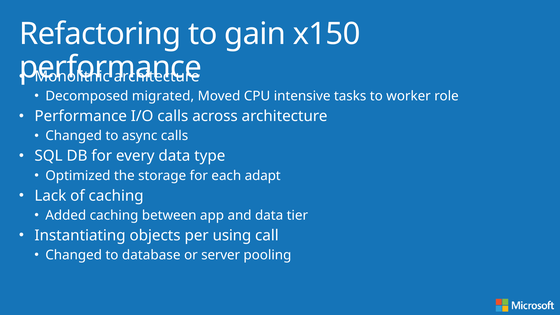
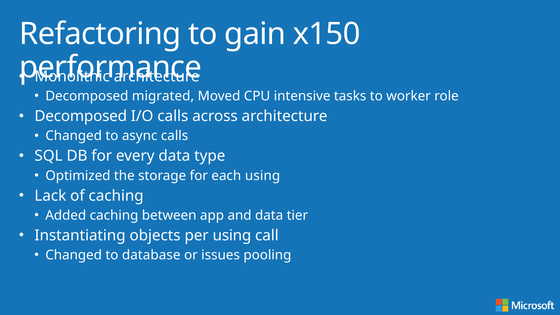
Performance at (81, 116): Performance -> Decomposed
each adapt: adapt -> using
server: server -> issues
